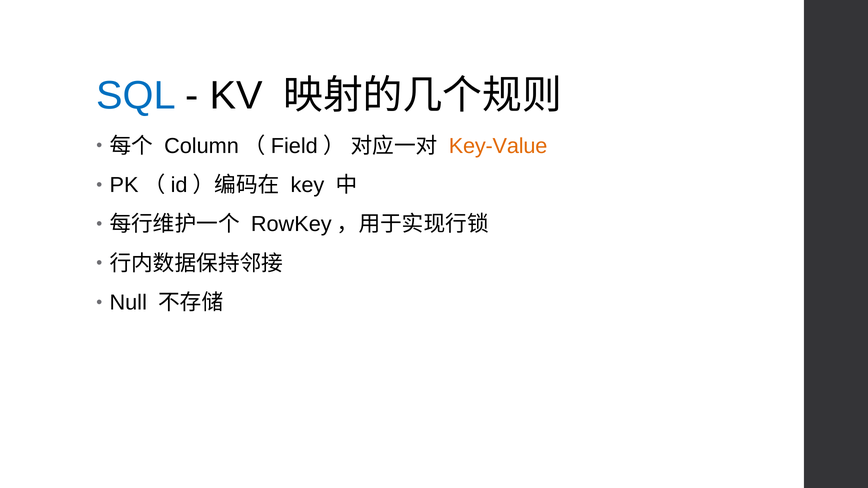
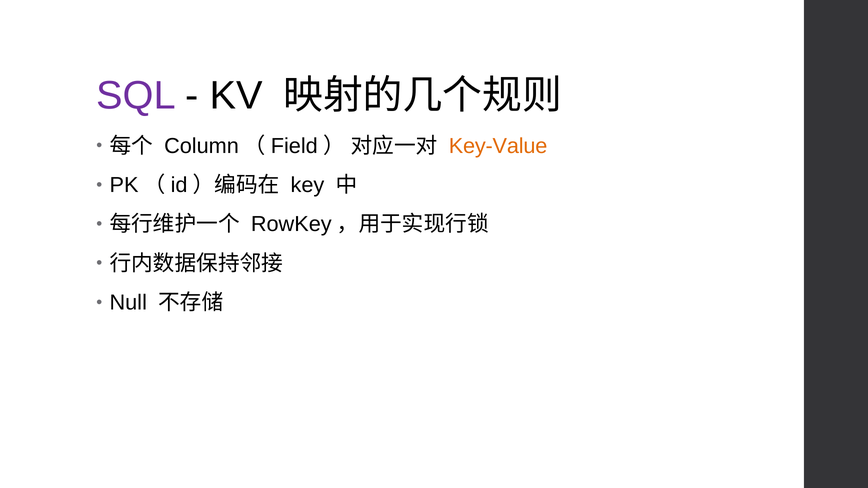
SQL colour: blue -> purple
